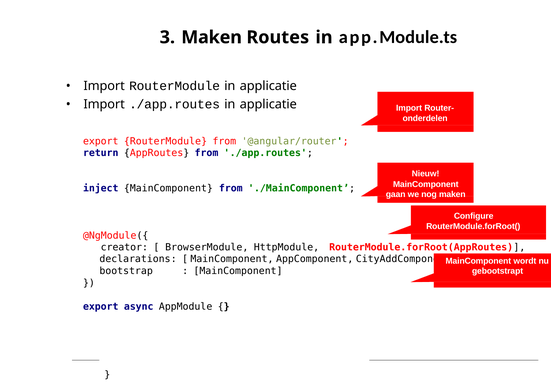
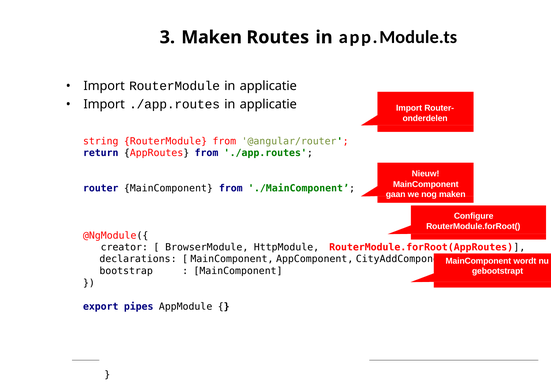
export at (101, 141): export -> string
inject: inject -> router
async: async -> pipes
